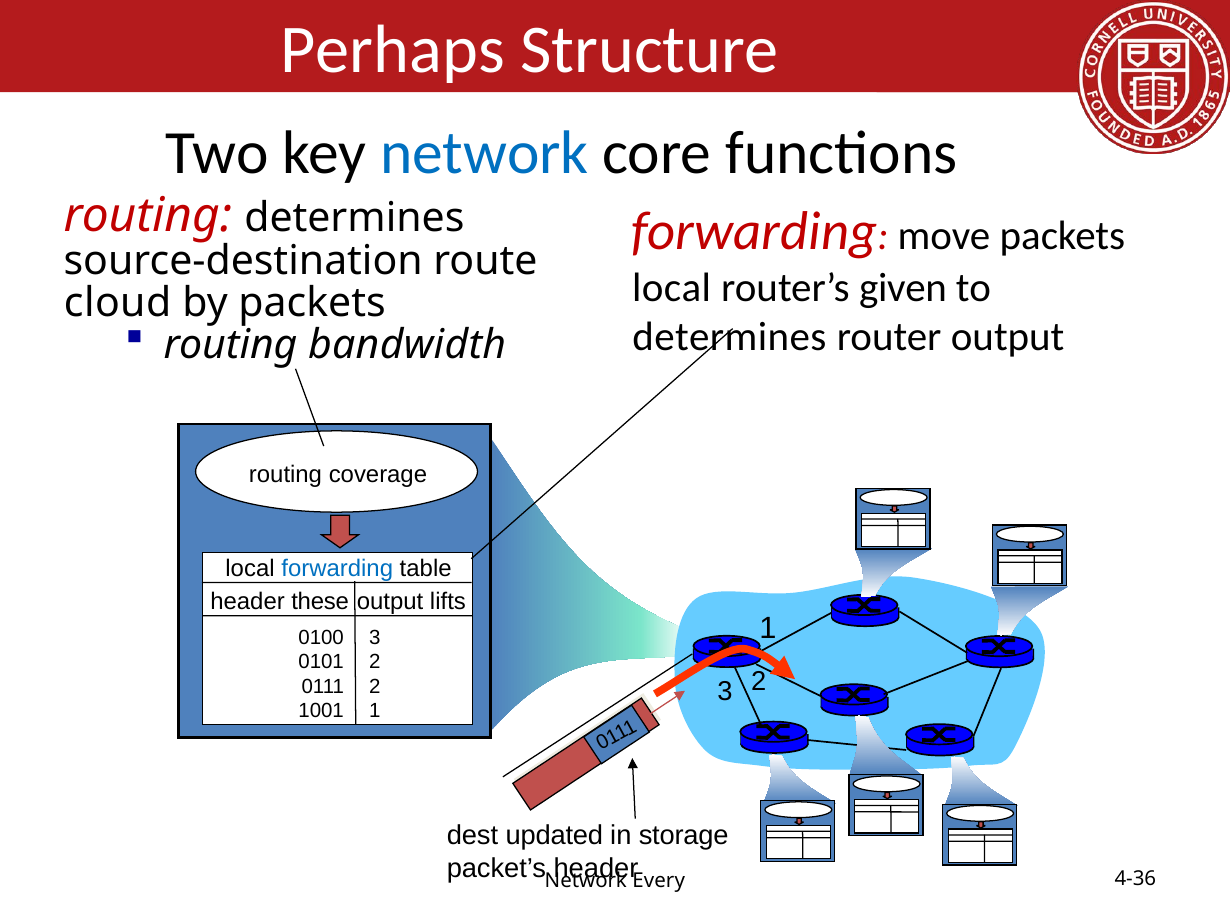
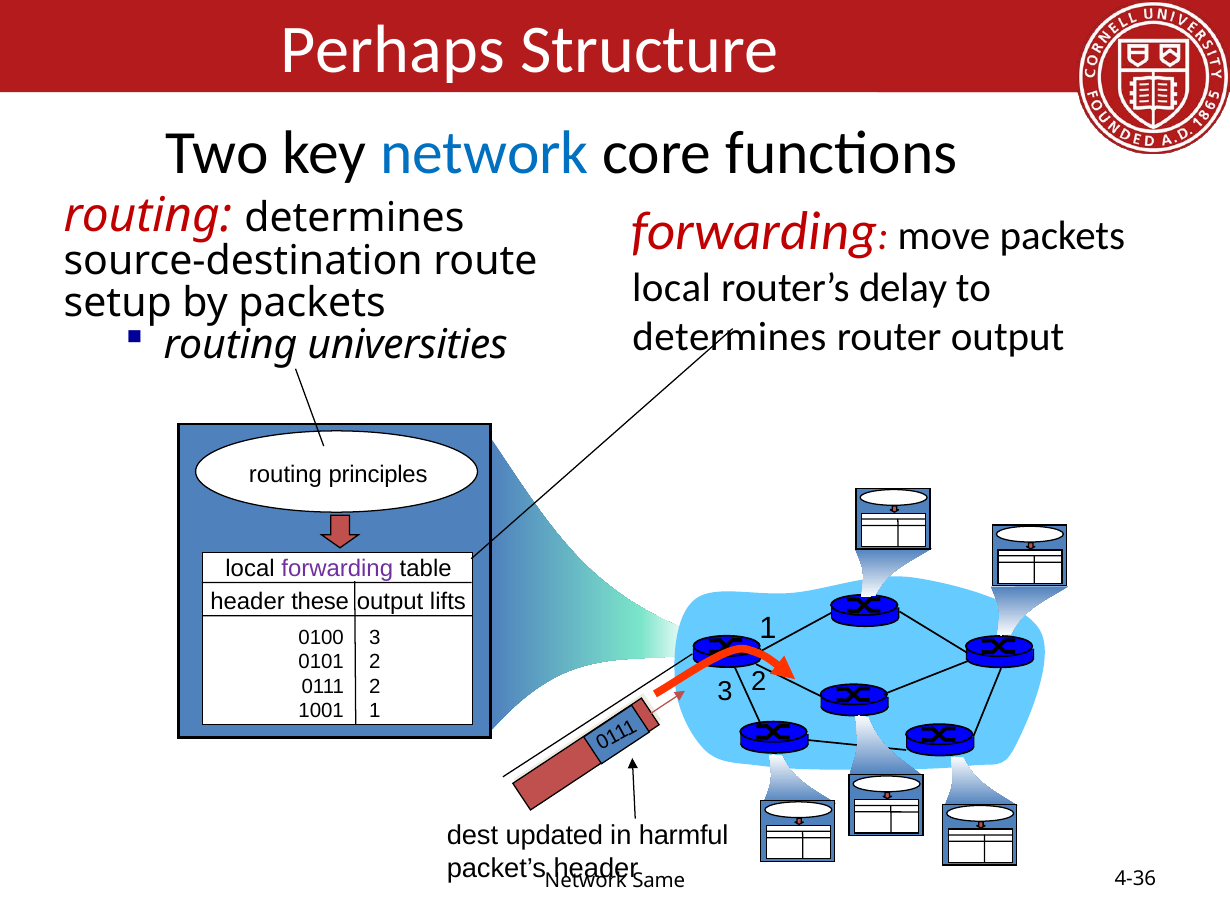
given: given -> delay
cloud: cloud -> setup
bandwidth: bandwidth -> universities
coverage: coverage -> principles
forwarding at (337, 569) colour: blue -> purple
storage: storage -> harmful
Every: Every -> Same
